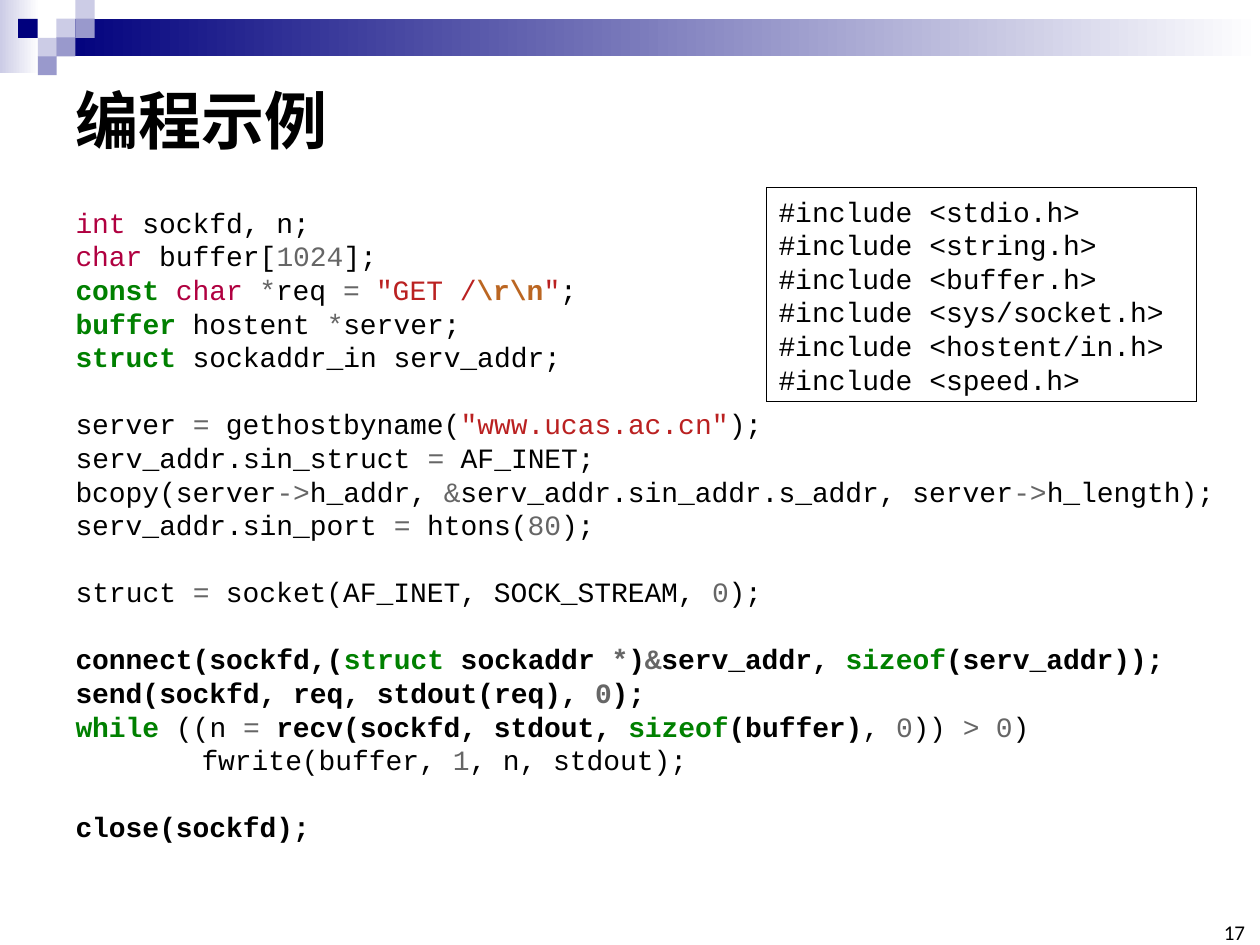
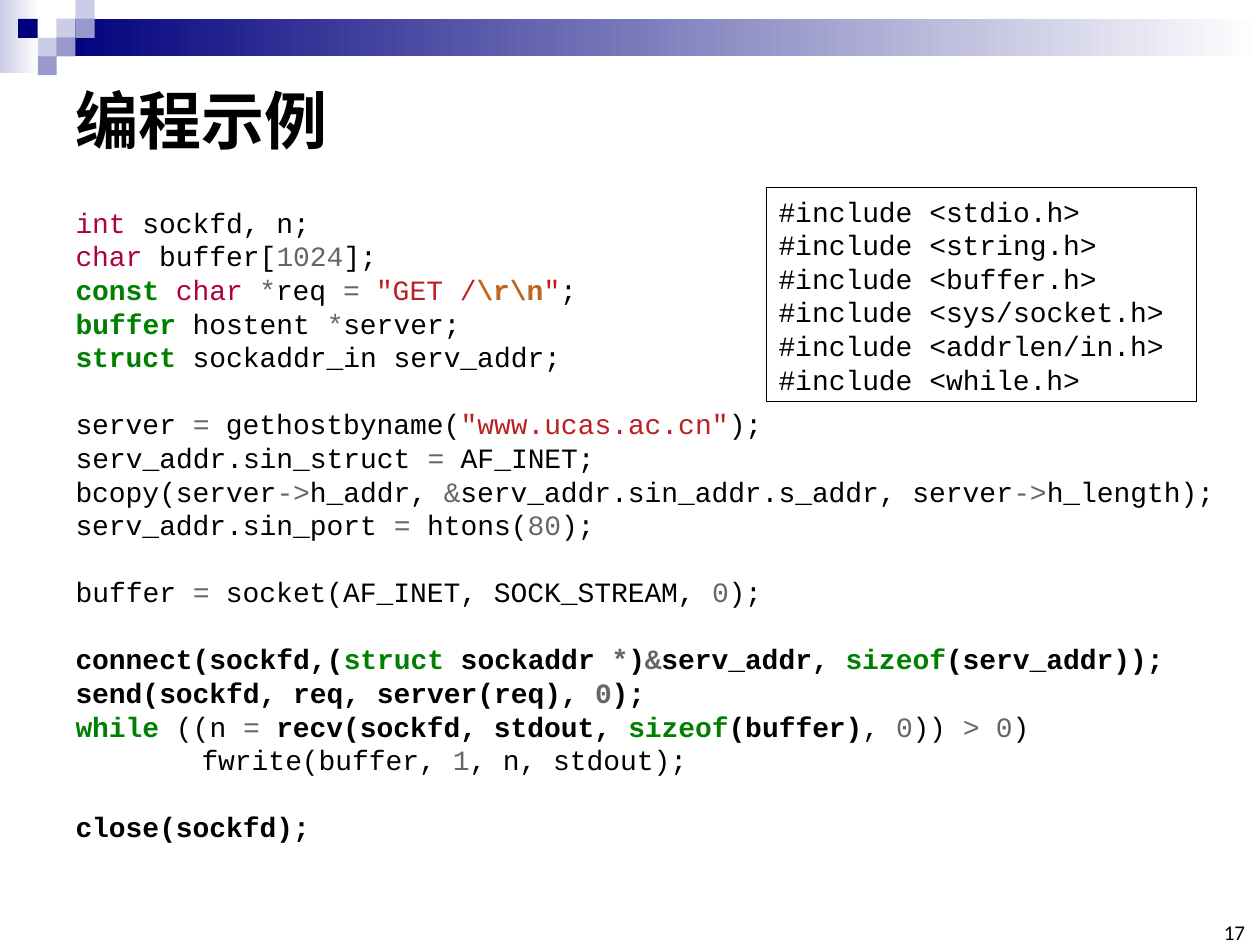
<hostent/in.h>: <hostent/in.h> -> <addrlen/in.h>
<speed.h>: <speed.h> -> <while.h>
struct at (126, 594): struct -> buffer
stdout(req: stdout(req -> server(req
